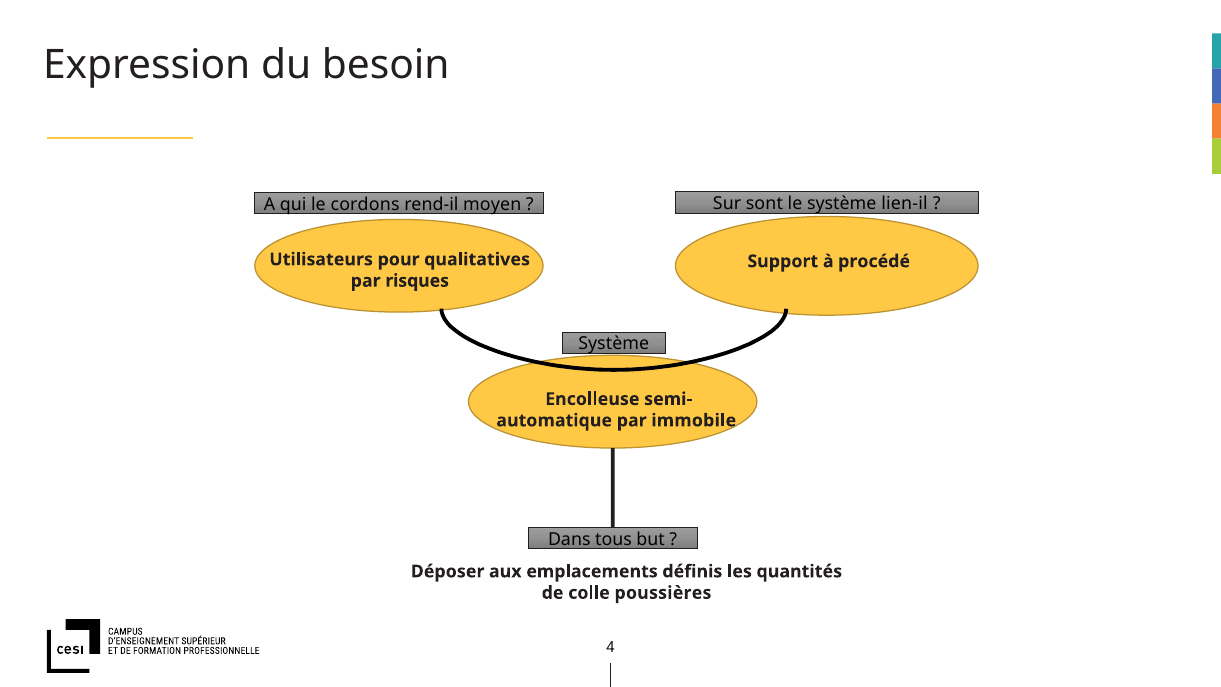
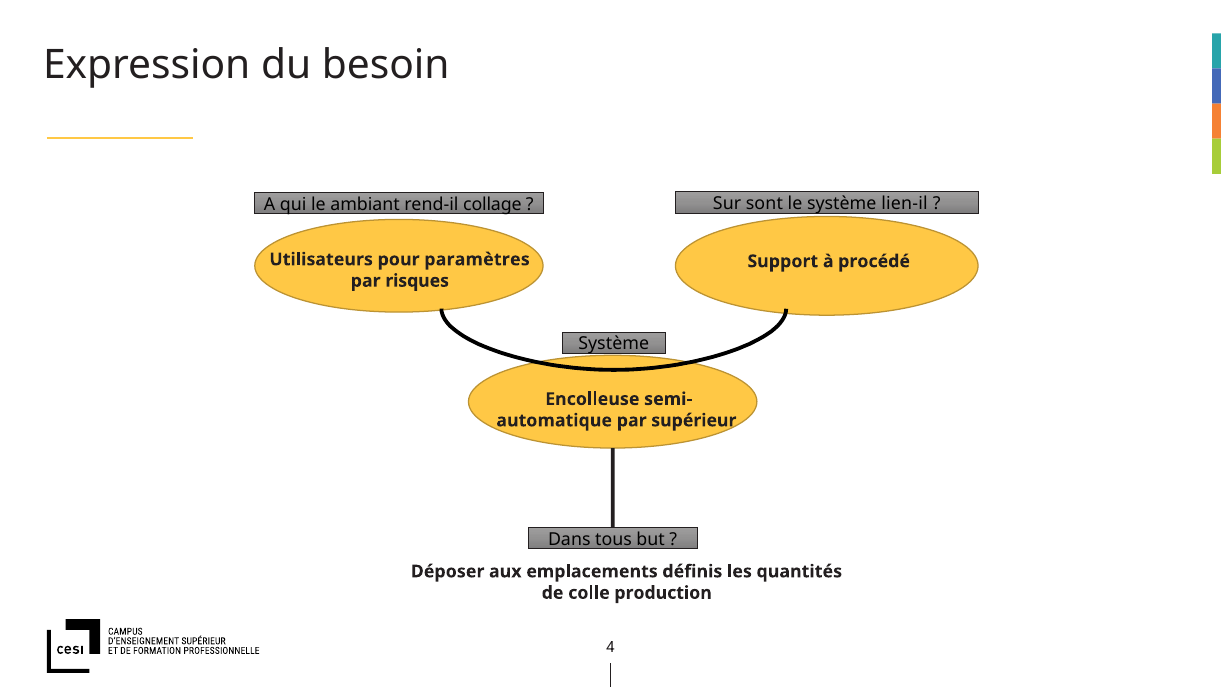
cordons: cordons -> ambiant
moyen: moyen -> collage
qualitatives: qualitatives -> paramètres
immobile: immobile -> supérieur
poussières: poussières -> production
